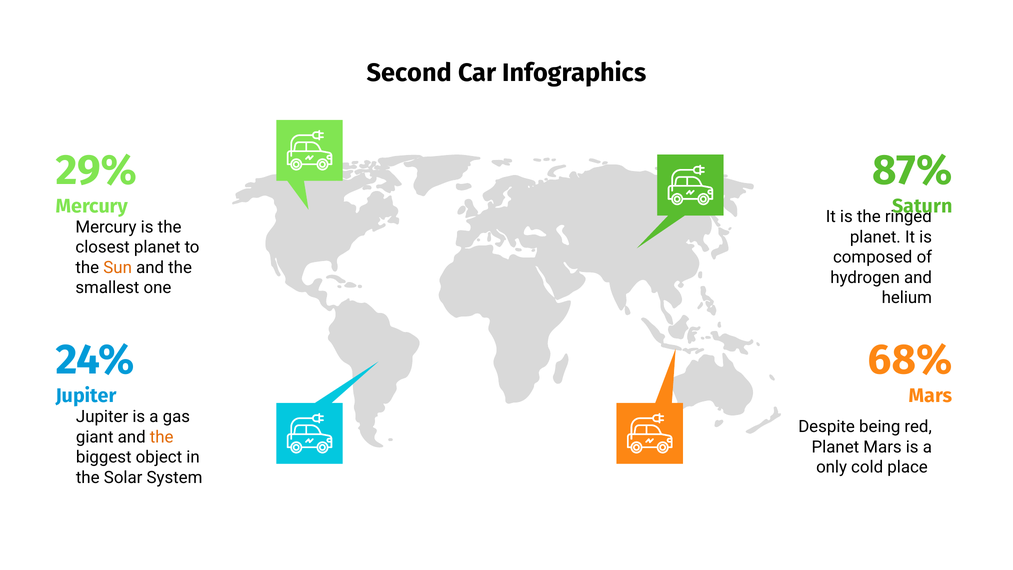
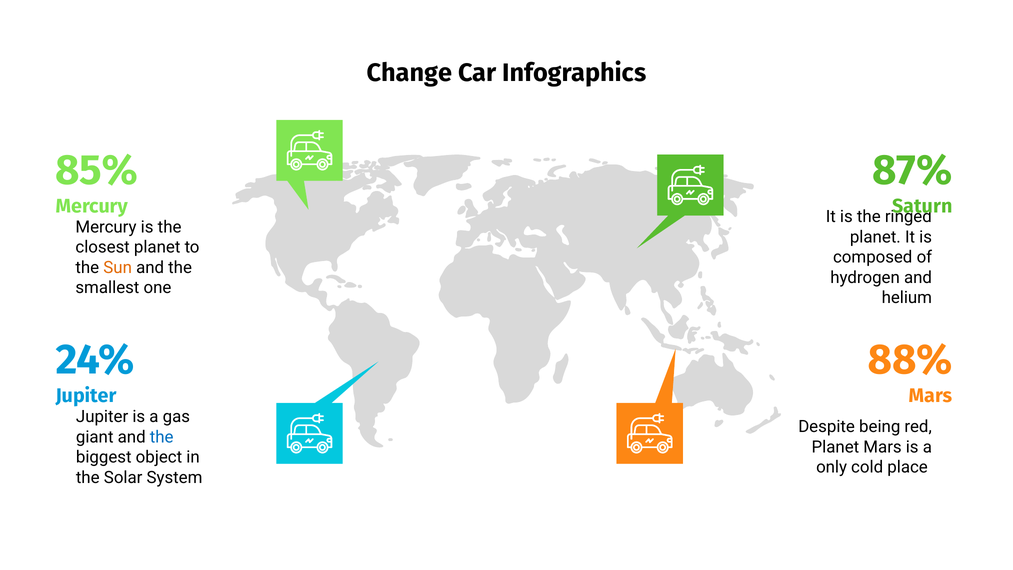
Second: Second -> Change
29%: 29% -> 85%
68%: 68% -> 88%
the at (162, 437) colour: orange -> blue
